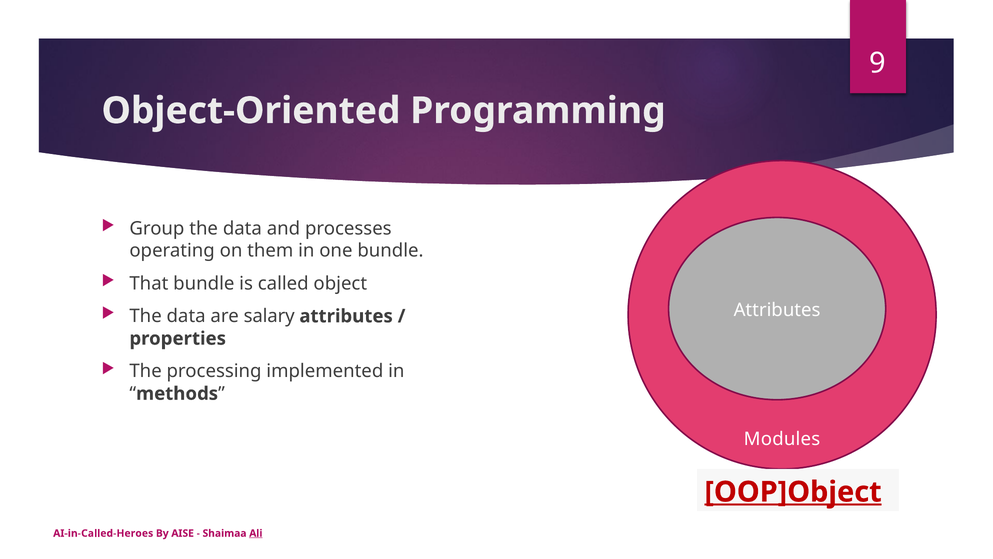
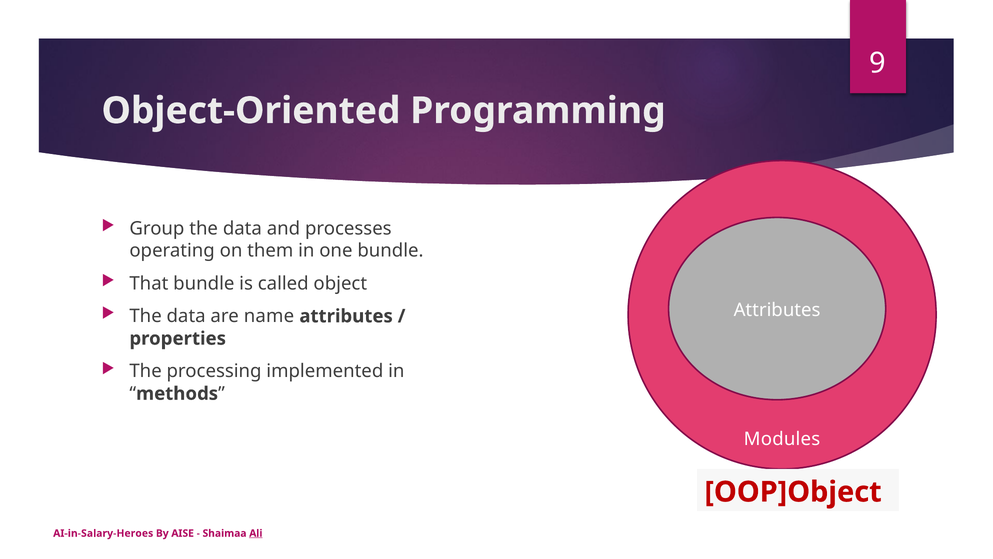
salary: salary -> name
OOP]Object underline: present -> none
AI-in-Called-Heroes: AI-in-Called-Heroes -> AI-in-Salary-Heroes
